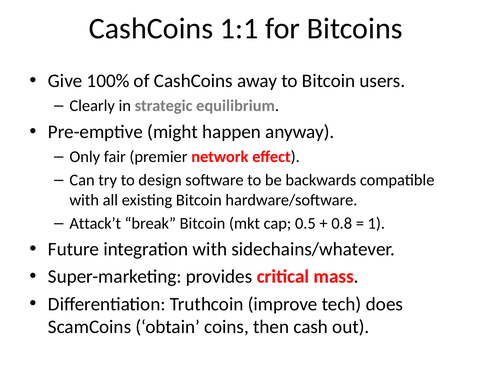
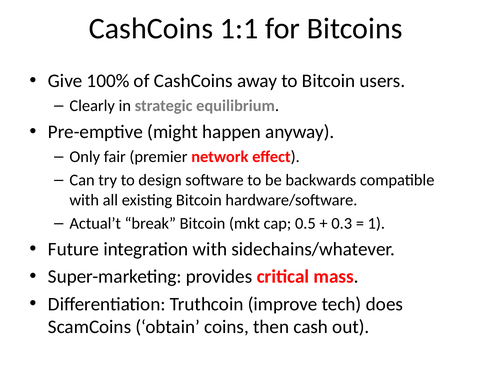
Attack’t: Attack’t -> Actual’t
0.8: 0.8 -> 0.3
